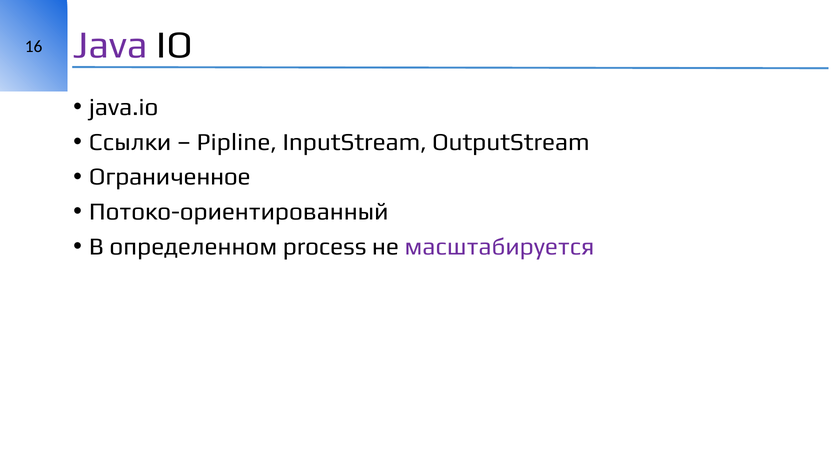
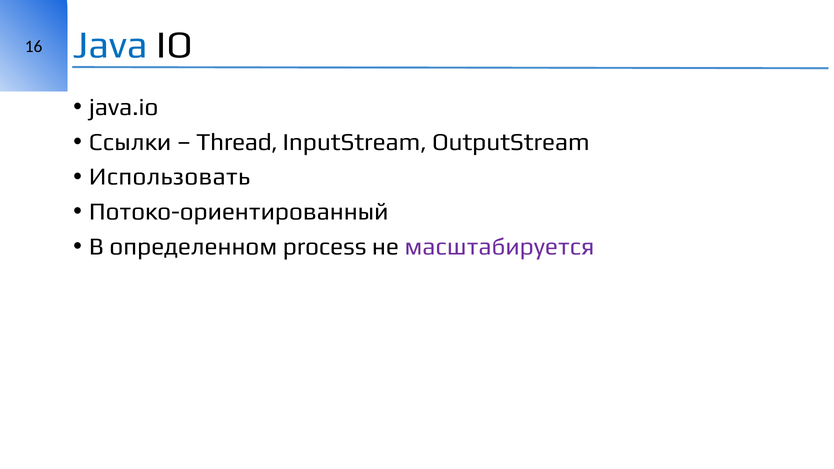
Java colour: purple -> blue
Pipline: Pipline -> Thread
Ограниченное: Ограниченное -> Использовать
